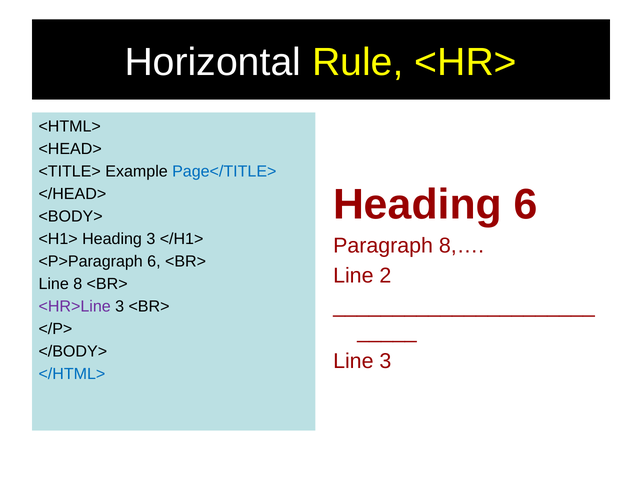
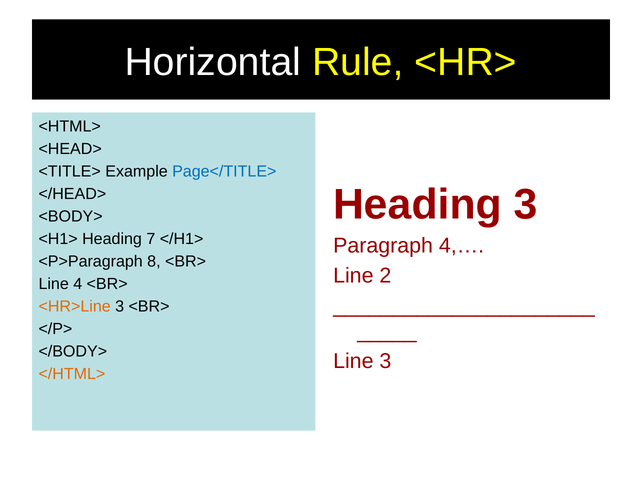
Heading 6: 6 -> 3
Heading 3: 3 -> 7
8,…: 8,… -> 4,…
<P>Paragraph 6: 6 -> 8
8: 8 -> 4
<HR>Line colour: purple -> orange
</HTML> colour: blue -> orange
